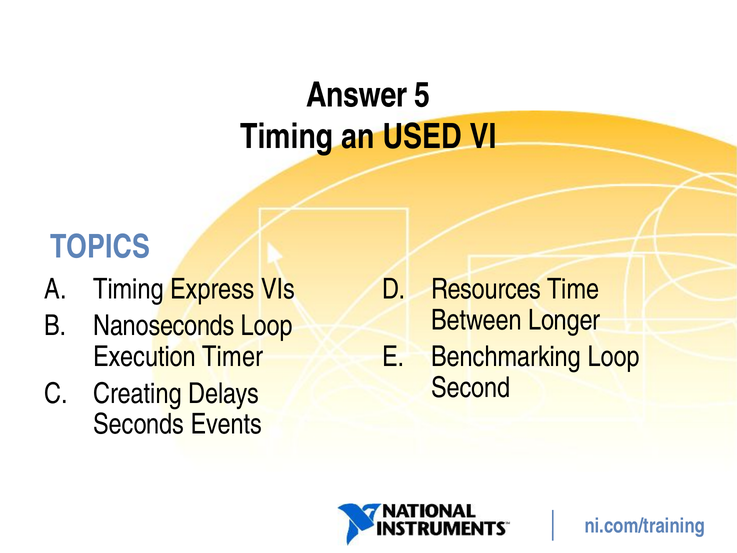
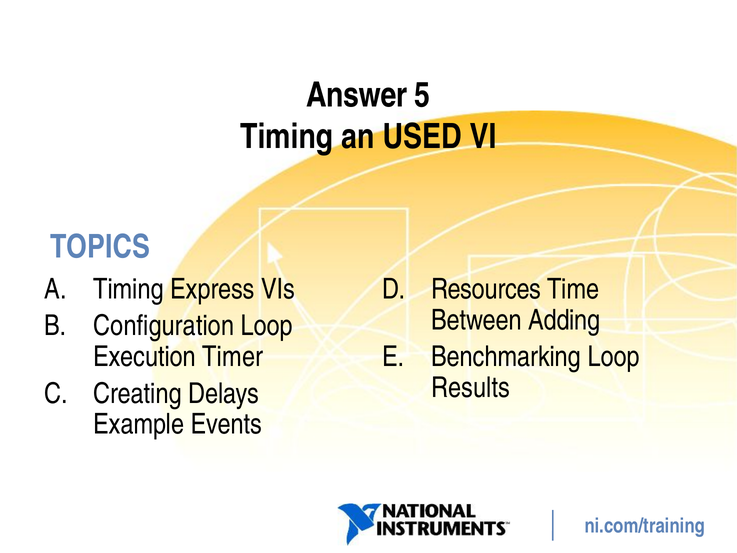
Longer: Longer -> Adding
Nanoseconds: Nanoseconds -> Configuration
Second: Second -> Results
Seconds: Seconds -> Example
